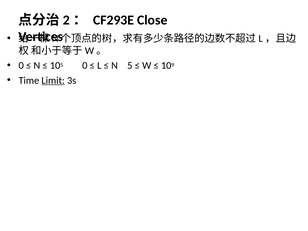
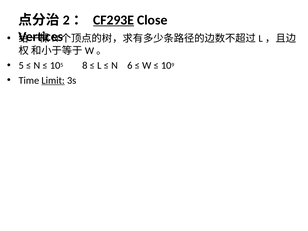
CF293E underline: none -> present
0 at (21, 66): 0 -> 5
0 at (85, 66): 0 -> 8
N 5: 5 -> 6
